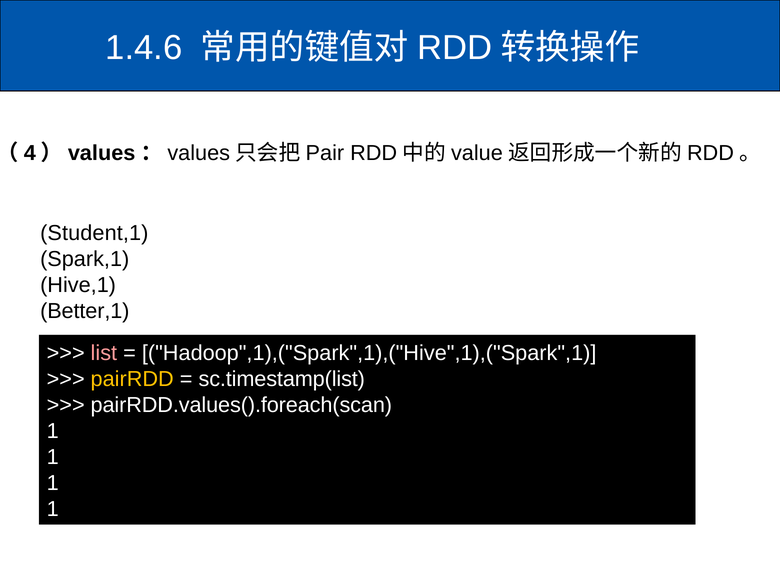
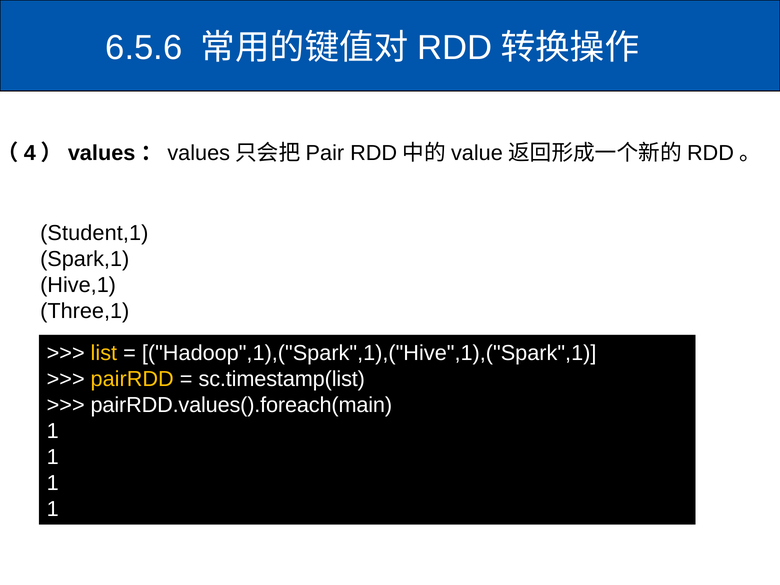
1.4.6: 1.4.6 -> 6.5.6
Better,1: Better,1 -> Three,1
list colour: pink -> yellow
pairRDD.values().foreach(scan: pairRDD.values().foreach(scan -> pairRDD.values().foreach(main
